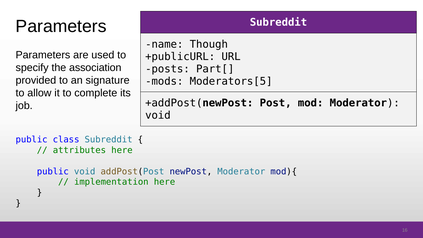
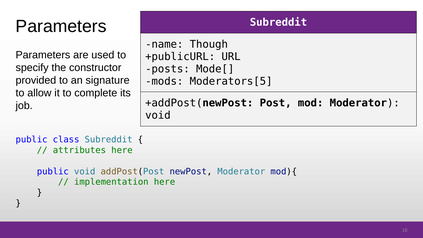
association: association -> constructor
Part[: Part[ -> Mode[
